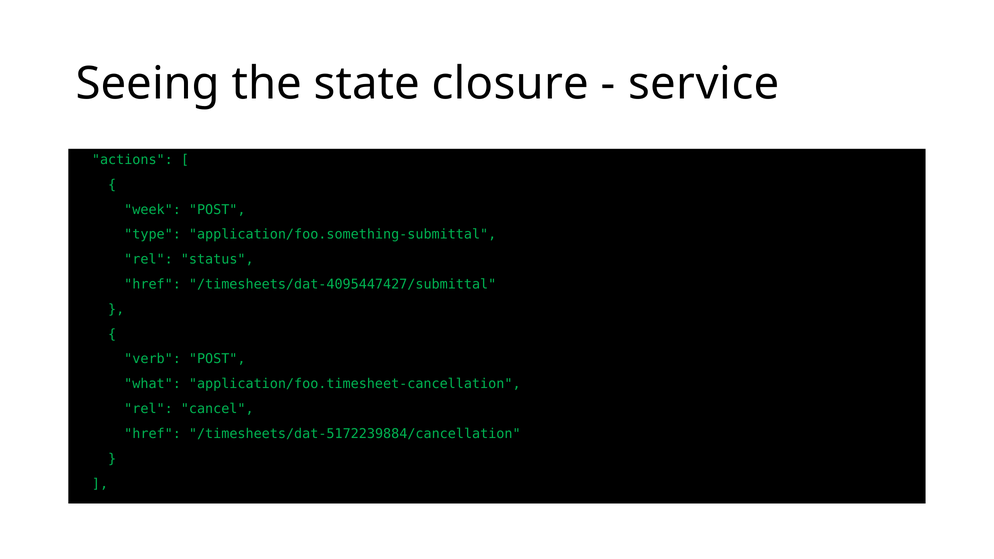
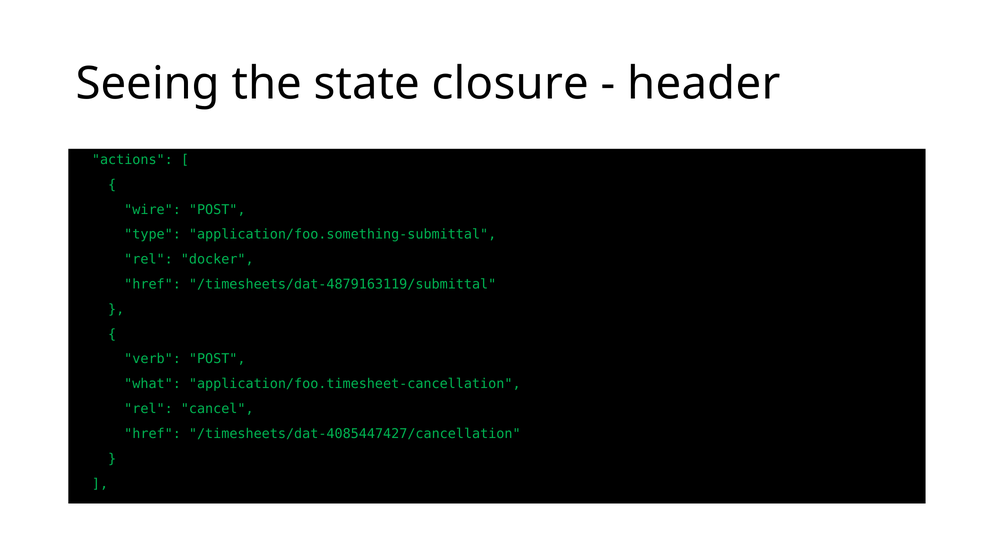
service: service -> header
week: week -> wire
status: status -> docker
/timesheets/dat-4095447427/submittal: /timesheets/dat-4095447427/submittal -> /timesheets/dat-4879163119/submittal
/timesheets/dat-5172239884/cancellation: /timesheets/dat-5172239884/cancellation -> /timesheets/dat-4085447427/cancellation
